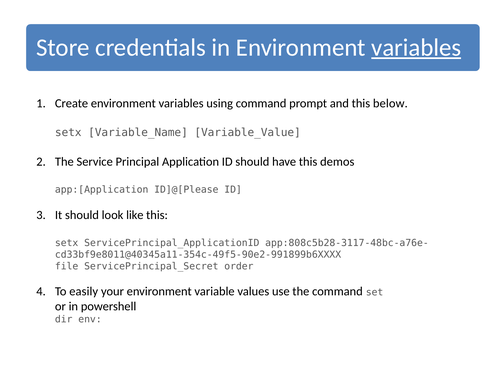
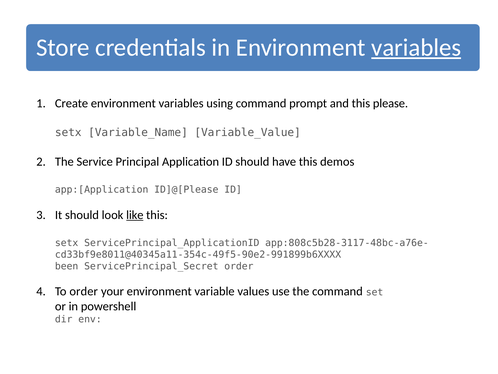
below: below -> please
like underline: none -> present
file: file -> been
To easily: easily -> order
